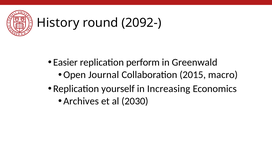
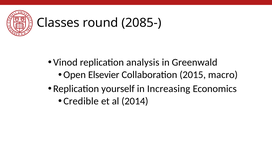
History: History -> Classes
2092-: 2092- -> 2085-
Easier: Easier -> Vinod
perform: perform -> analysis
Journal: Journal -> Elsevier
Archives: Archives -> Credible
2030: 2030 -> 2014
